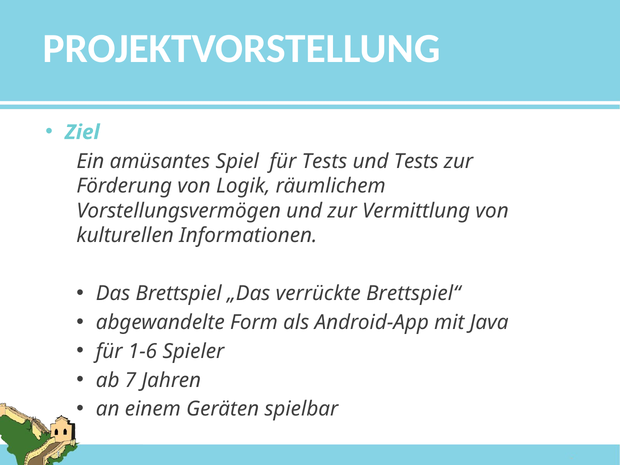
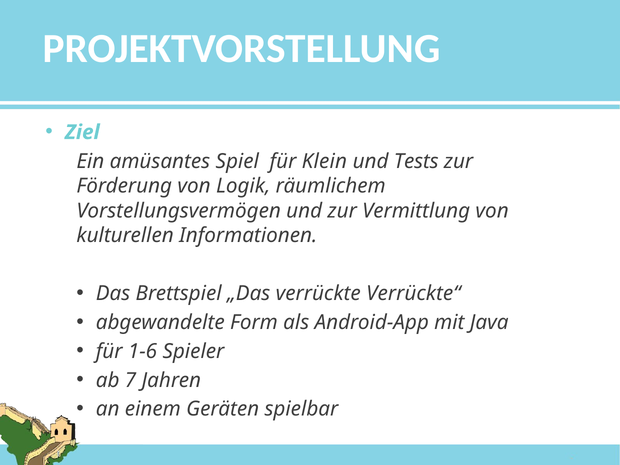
für Tests: Tests -> Klein
Brettspiel“: Brettspiel“ -> Verrückte“
